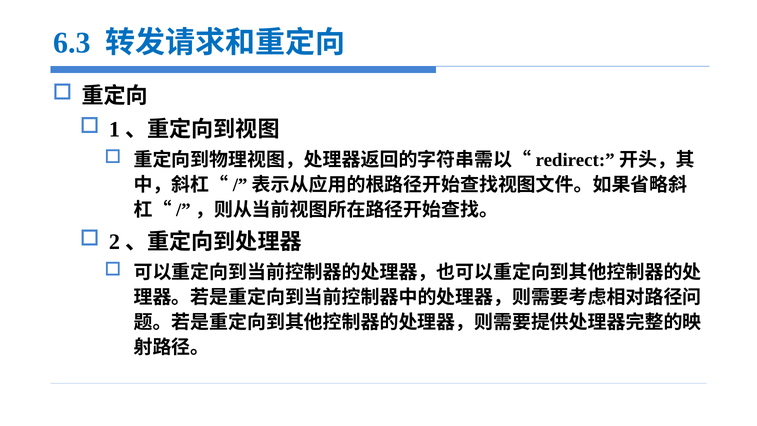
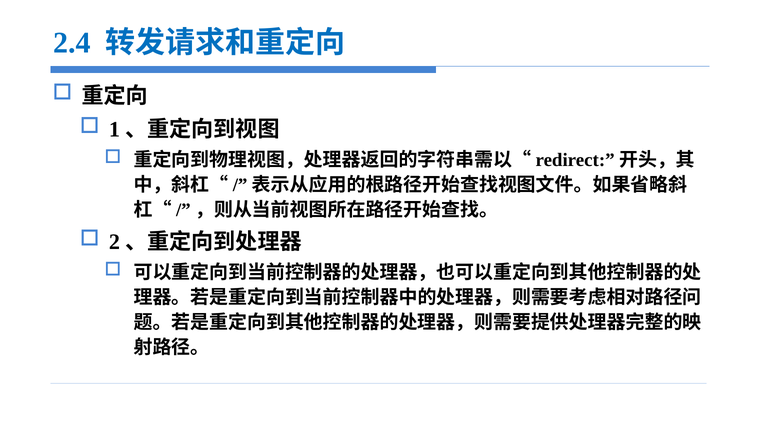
6.3: 6.3 -> 2.4
